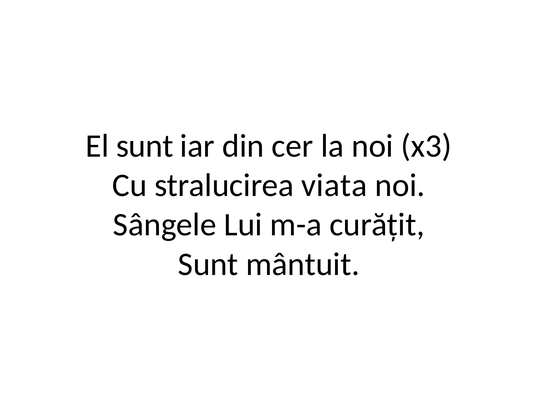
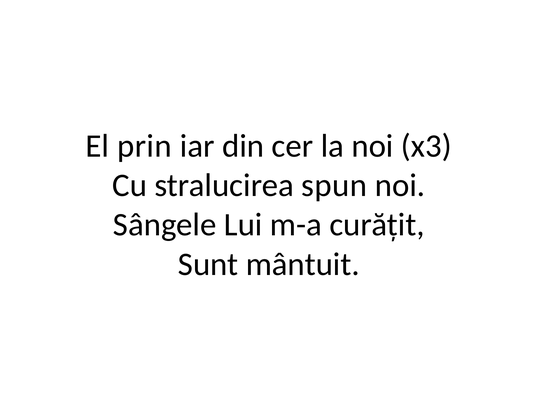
El sunt: sunt -> prin
viata: viata -> spun
